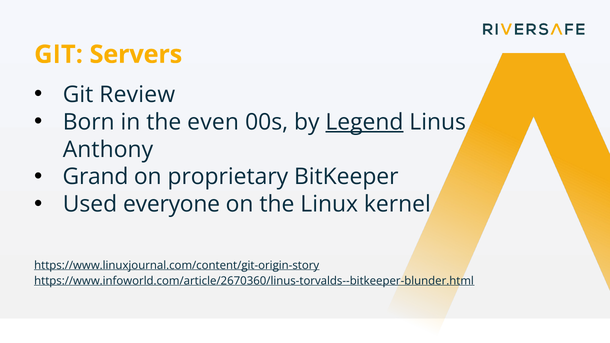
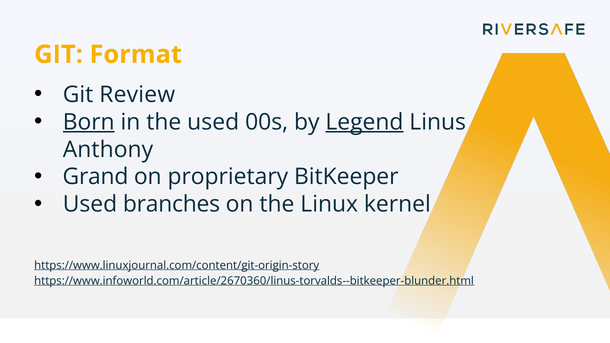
Servers: Servers -> Format
Born underline: none -> present
the even: even -> used
everyone: everyone -> branches
